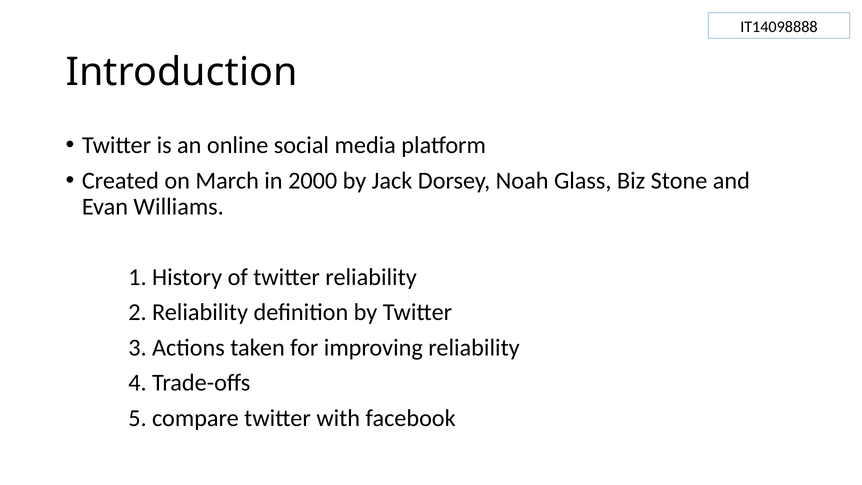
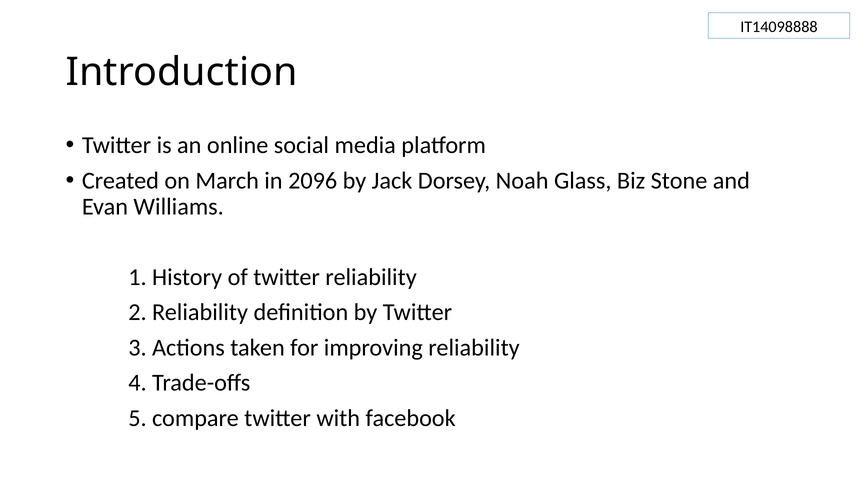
2000: 2000 -> 2096
